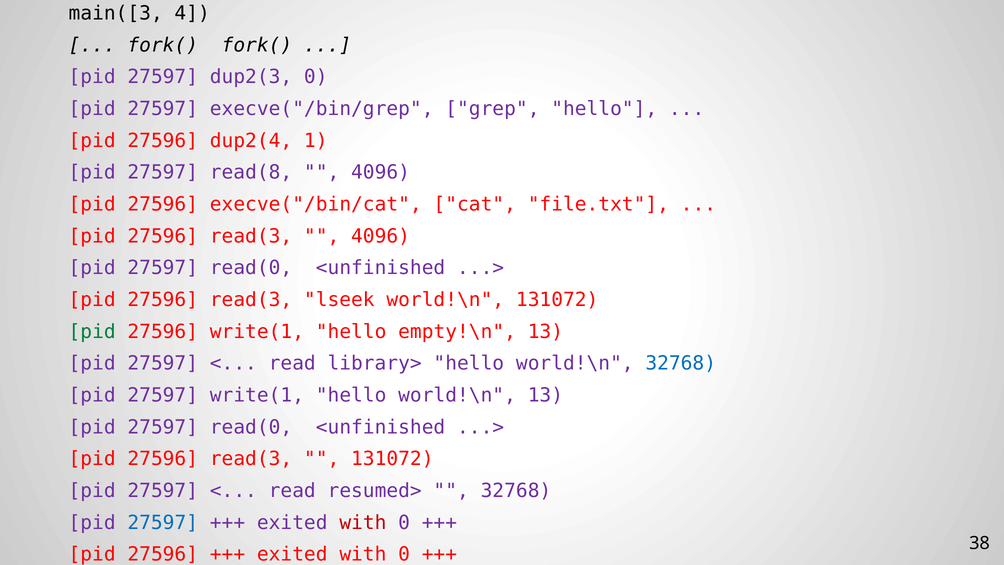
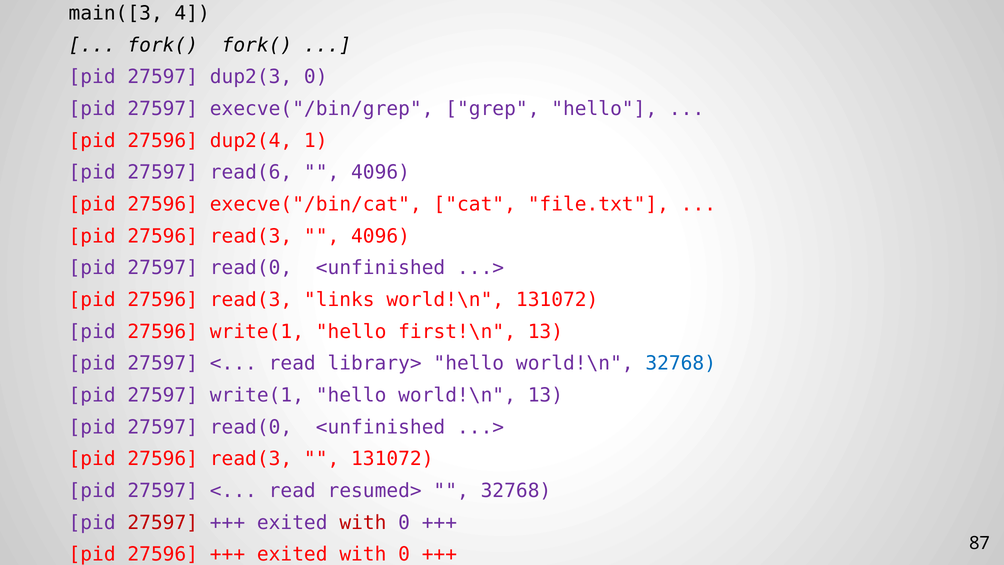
read(8: read(8 -> read(6
lseek: lseek -> links
pid at (92, 331) colour: green -> purple
empty!\n: empty!\n -> first!\n
27597 at (163, 522) colour: blue -> red
38: 38 -> 87
